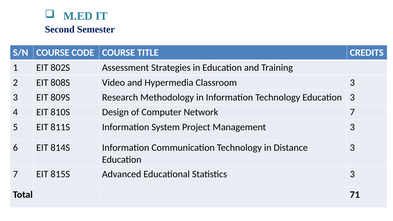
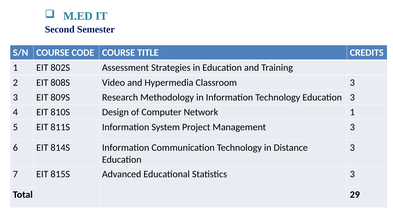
Network 7: 7 -> 1
71: 71 -> 29
